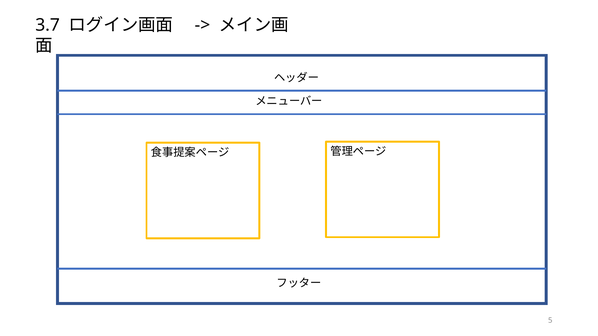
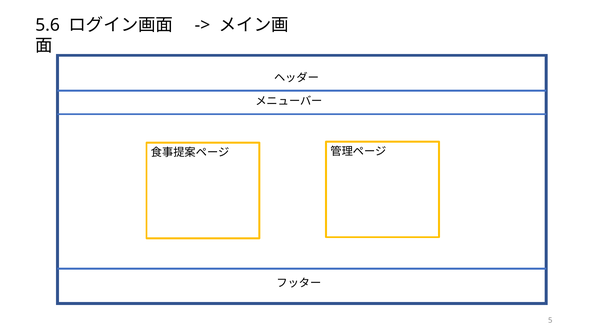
3.7: 3.7 -> 5.6
